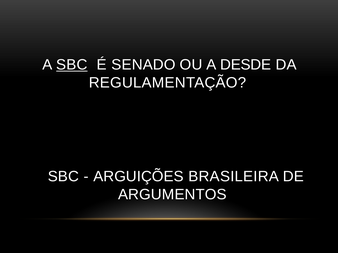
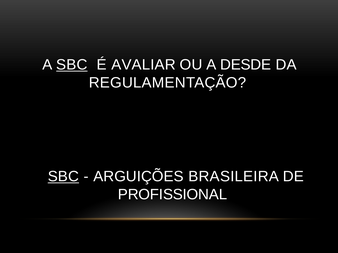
SENADO: SENADO -> AVALIAR
SBC at (63, 177) underline: none -> present
ARGUMENTOS: ARGUMENTOS -> PROFISSIONAL
